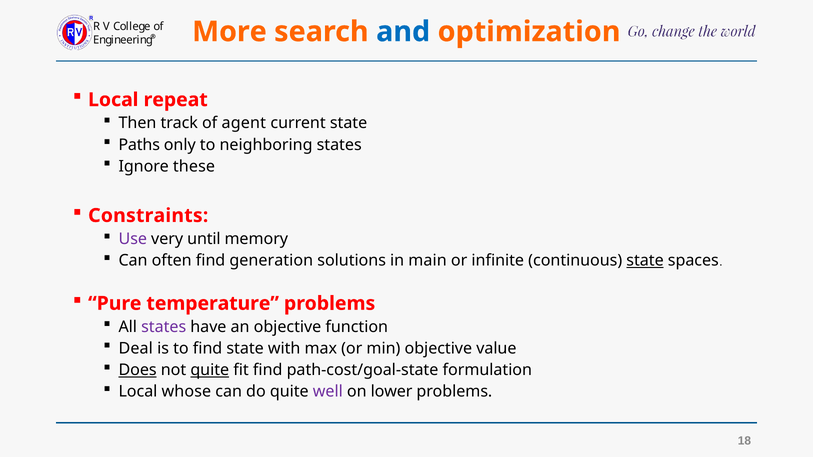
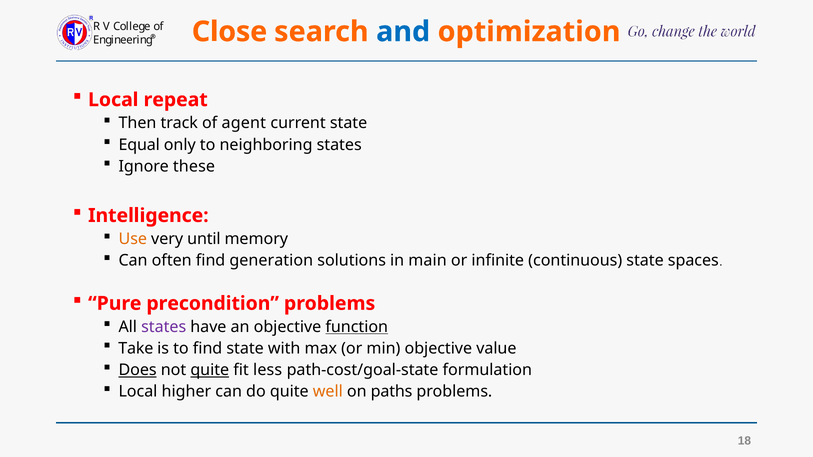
More: More -> Close
Paths: Paths -> Equal
Constraints: Constraints -> Intelligence
Use colour: purple -> orange
state at (645, 261) underline: present -> none
temperature: temperature -> precondition
function underline: none -> present
Deal: Deal -> Take
fit find: find -> less
whose: whose -> higher
well colour: purple -> orange
lower: lower -> paths
